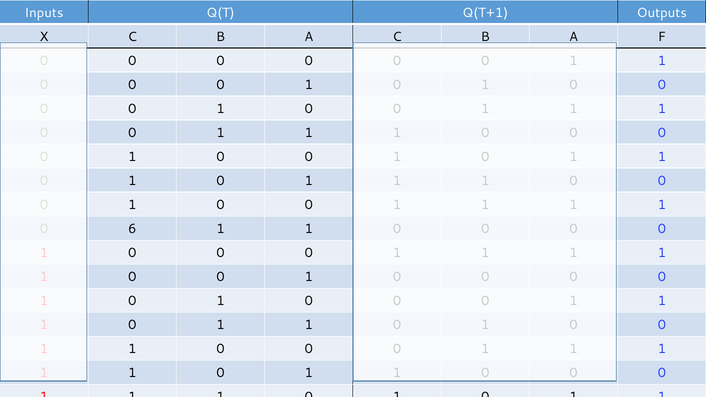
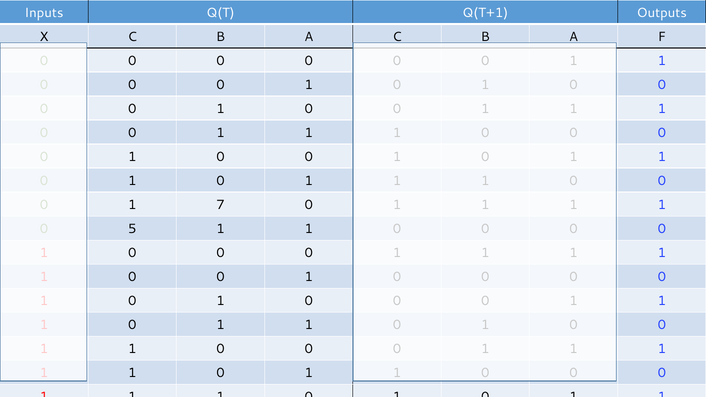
0 at (221, 205): 0 -> 7
6: 6 -> 5
